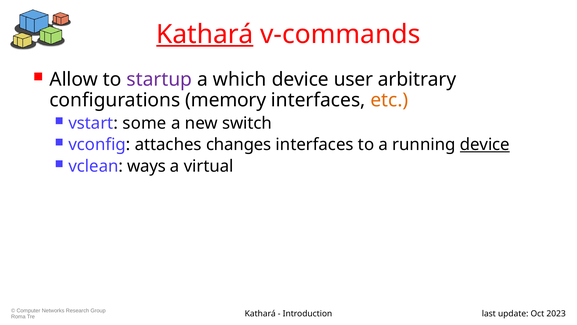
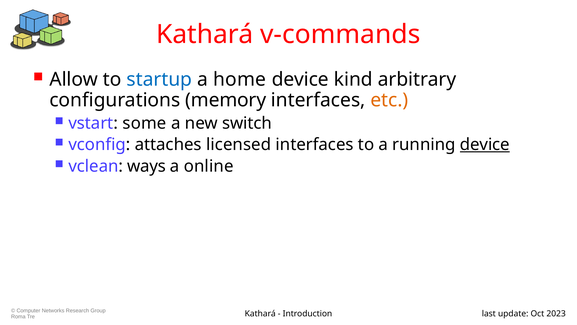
Kathará at (205, 34) underline: present -> none
startup colour: purple -> blue
which: which -> home
user: user -> kind
changes: changes -> licensed
virtual: virtual -> online
